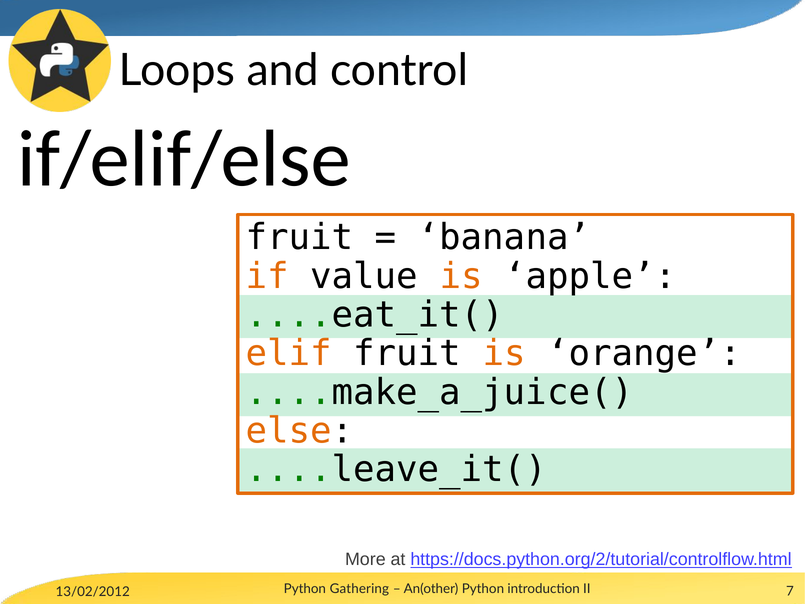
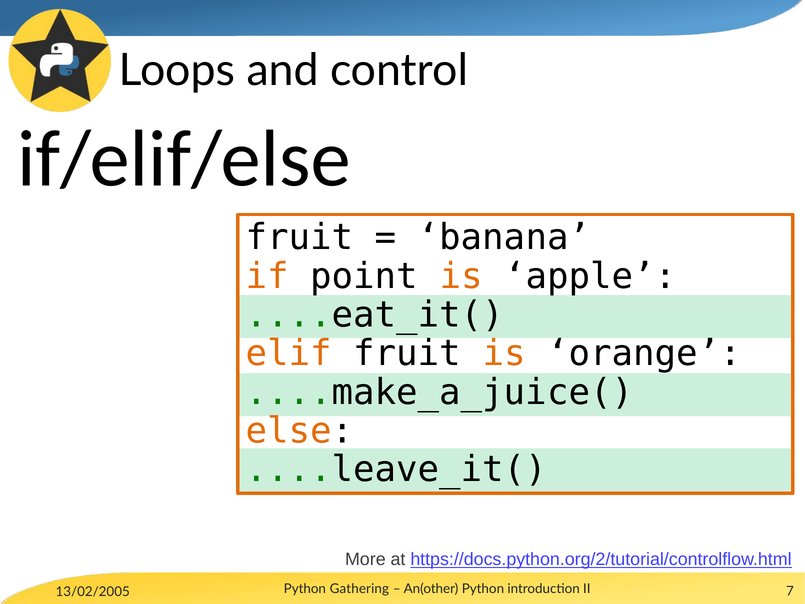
value: value -> point
13/02/2012: 13/02/2012 -> 13/02/2005
